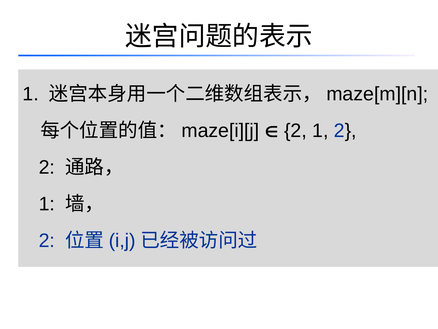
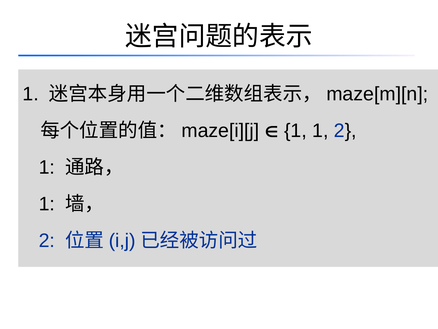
2 at (295, 131): 2 -> 1
2 at (47, 167): 2 -> 1
